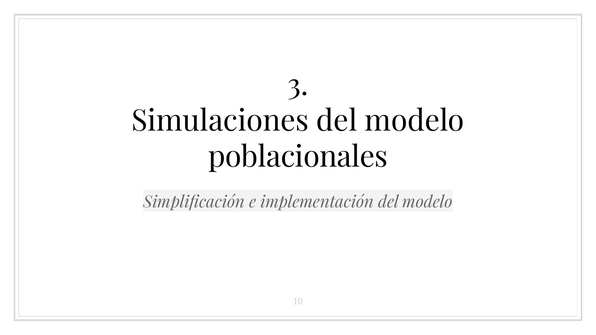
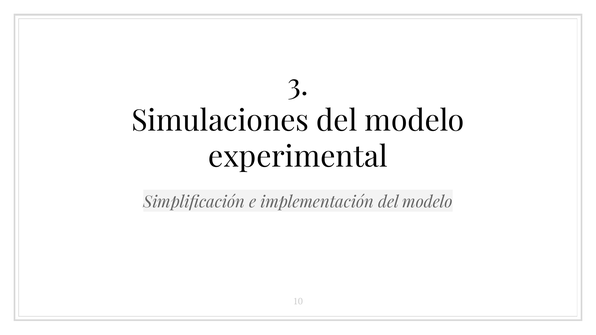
poblacionales: poblacionales -> experimental
